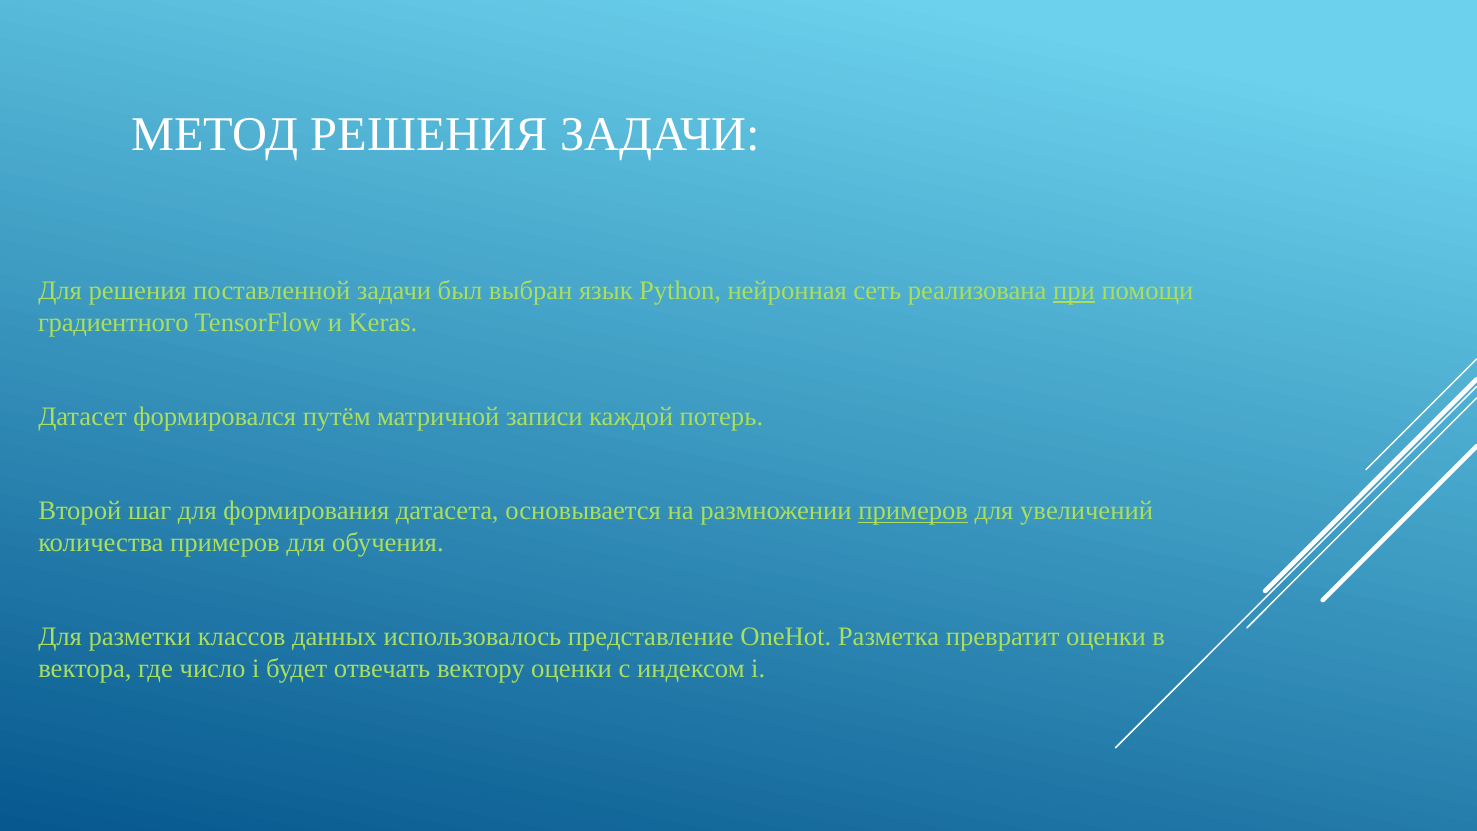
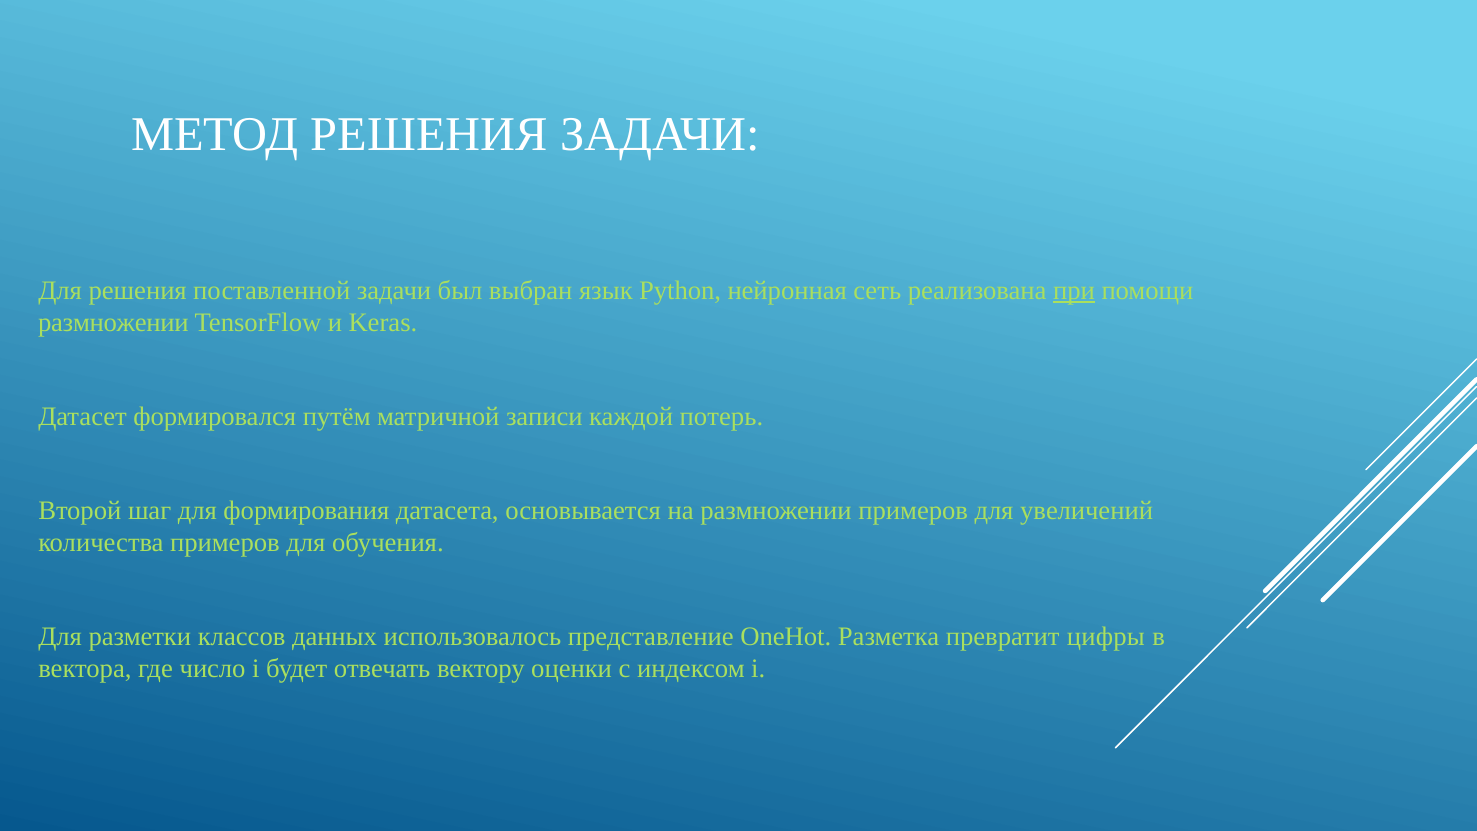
градиентного at (113, 323): градиентного -> размножении
примеров at (913, 511) underline: present -> none
превратит оценки: оценки -> цифры
